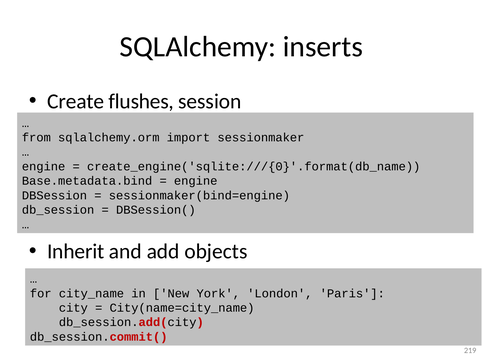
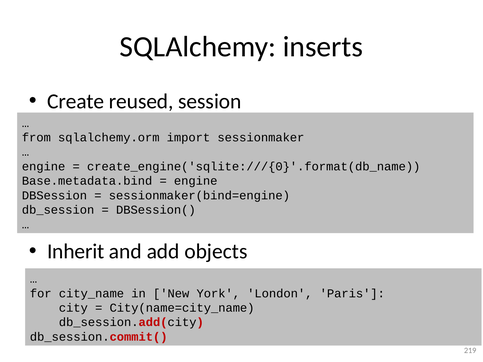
flushes: flushes -> reused
